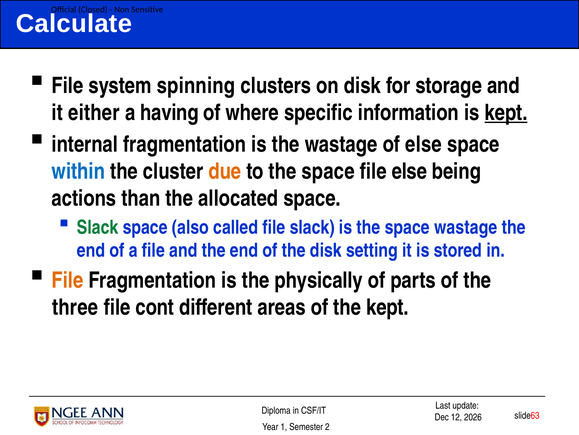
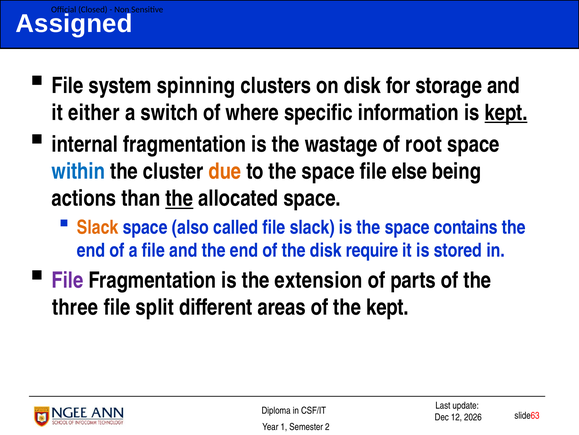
Calculate: Calculate -> Assigned
having: having -> switch
of else: else -> root
the at (179, 198) underline: none -> present
Slack at (98, 227) colour: green -> orange
space wastage: wastage -> contains
setting: setting -> require
File at (68, 280) colour: orange -> purple
physically: physically -> extension
cont: cont -> split
